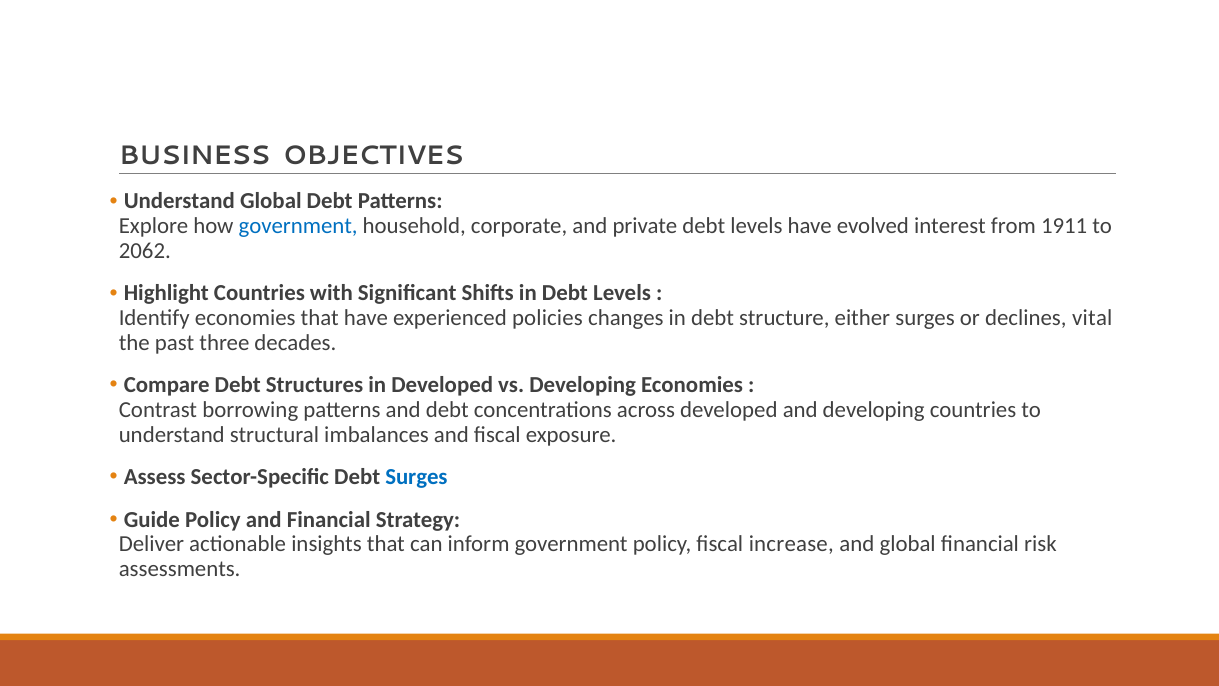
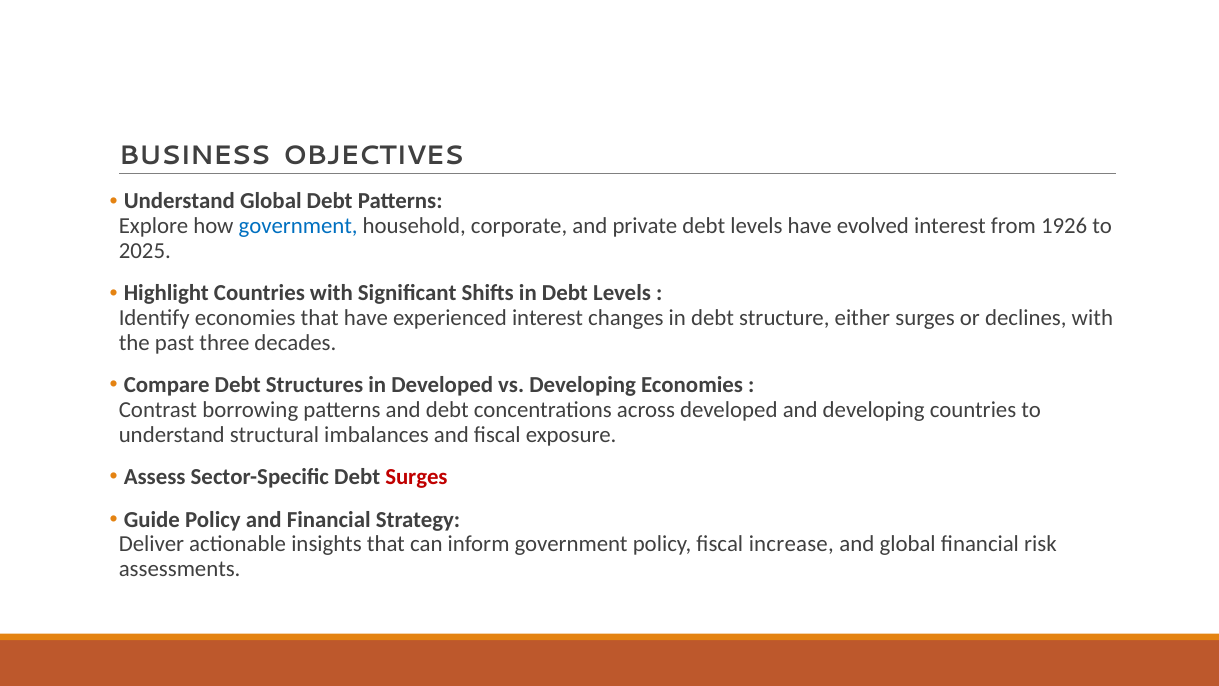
1911: 1911 -> 1926
2062: 2062 -> 2025
experienced policies: policies -> interest
declines vital: vital -> with
Surges at (416, 477) colour: blue -> red
